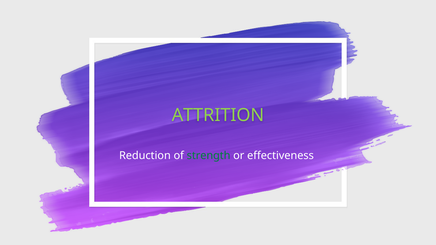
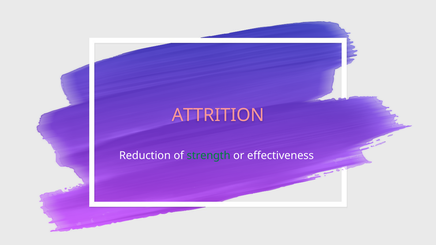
ATTRITION colour: light green -> pink
